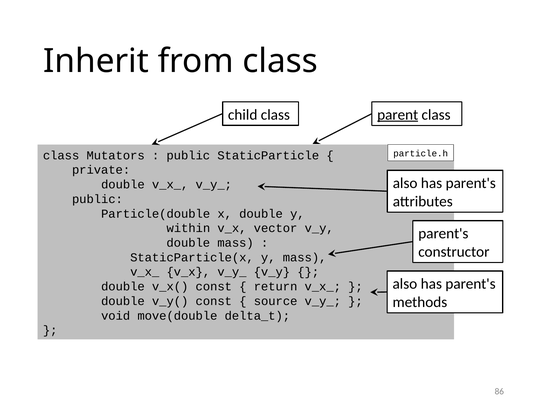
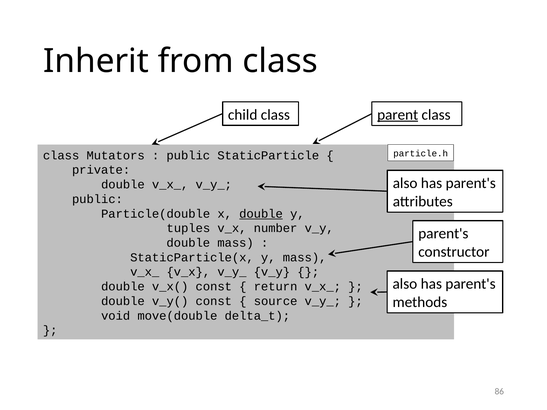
double at (261, 214) underline: none -> present
within: within -> tuples
vector: vector -> number
